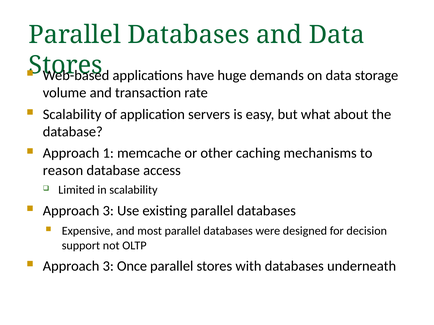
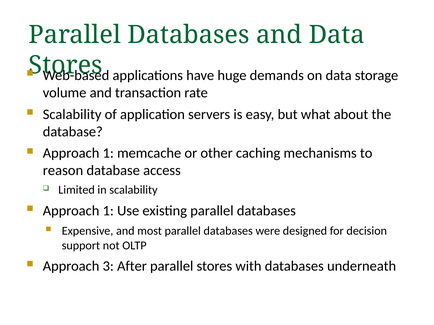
3 at (108, 211): 3 -> 1
Once: Once -> After
